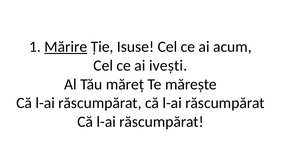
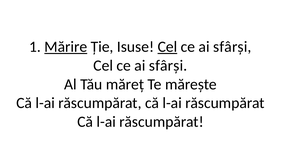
Cel at (167, 47) underline: none -> present
acum at (232, 47): acum -> sfârși
ivești at (168, 66): ivești -> sfârși
